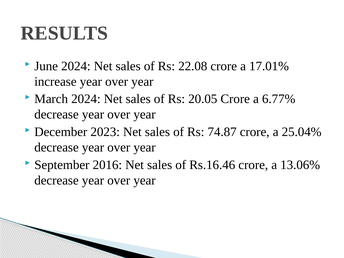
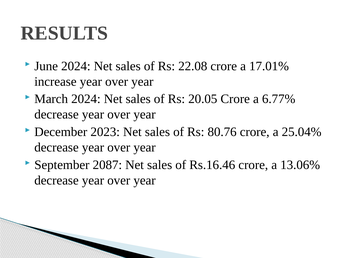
74.87: 74.87 -> 80.76
2016: 2016 -> 2087
